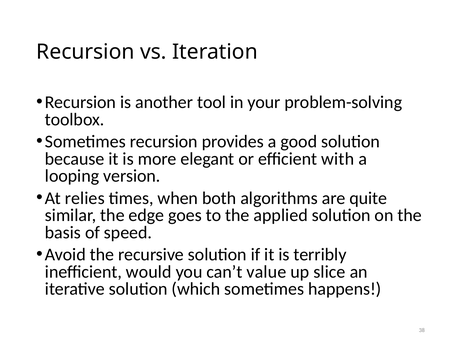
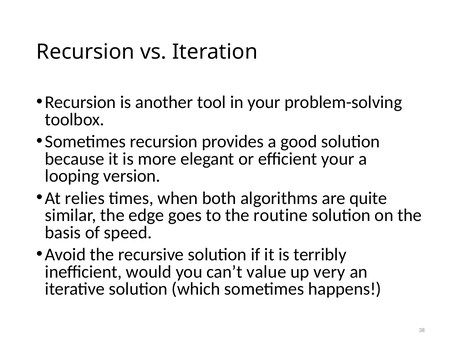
efficient with: with -> your
applied: applied -> routine
slice: slice -> very
